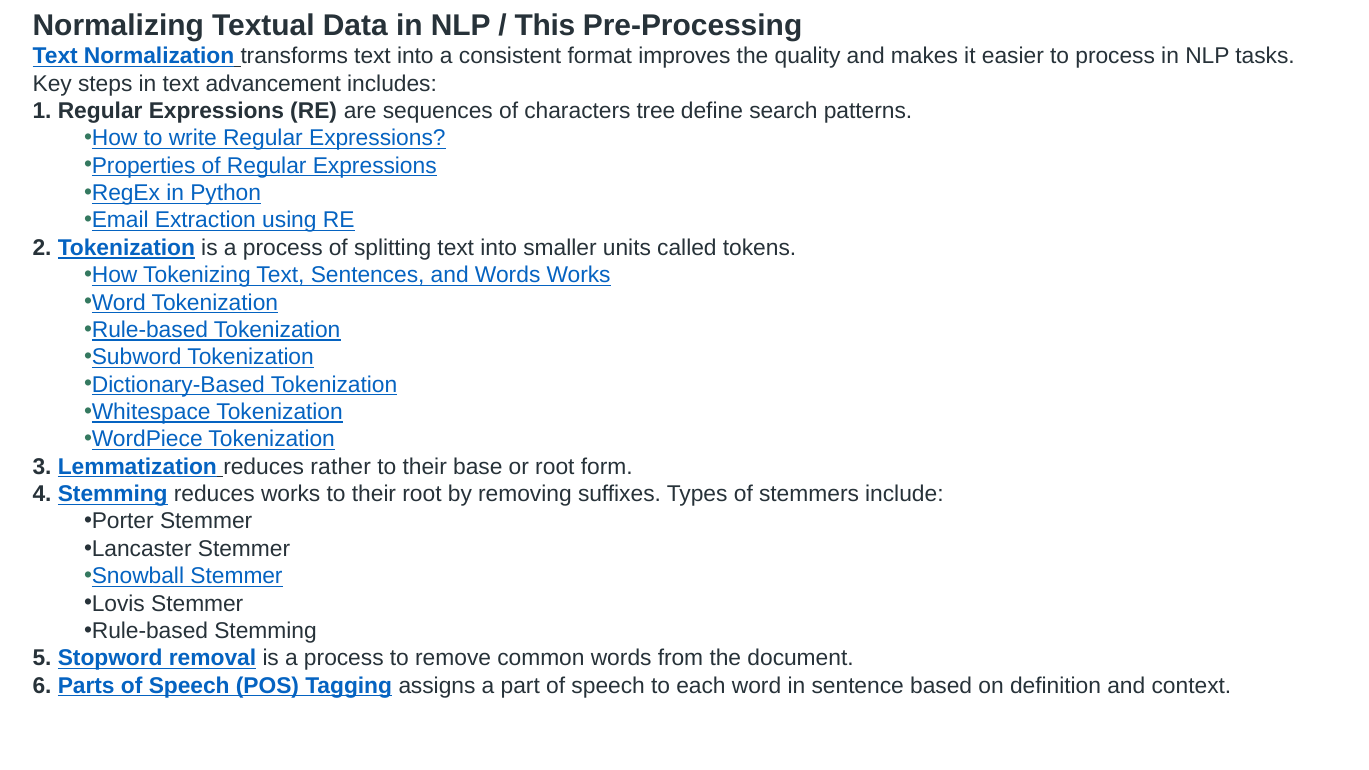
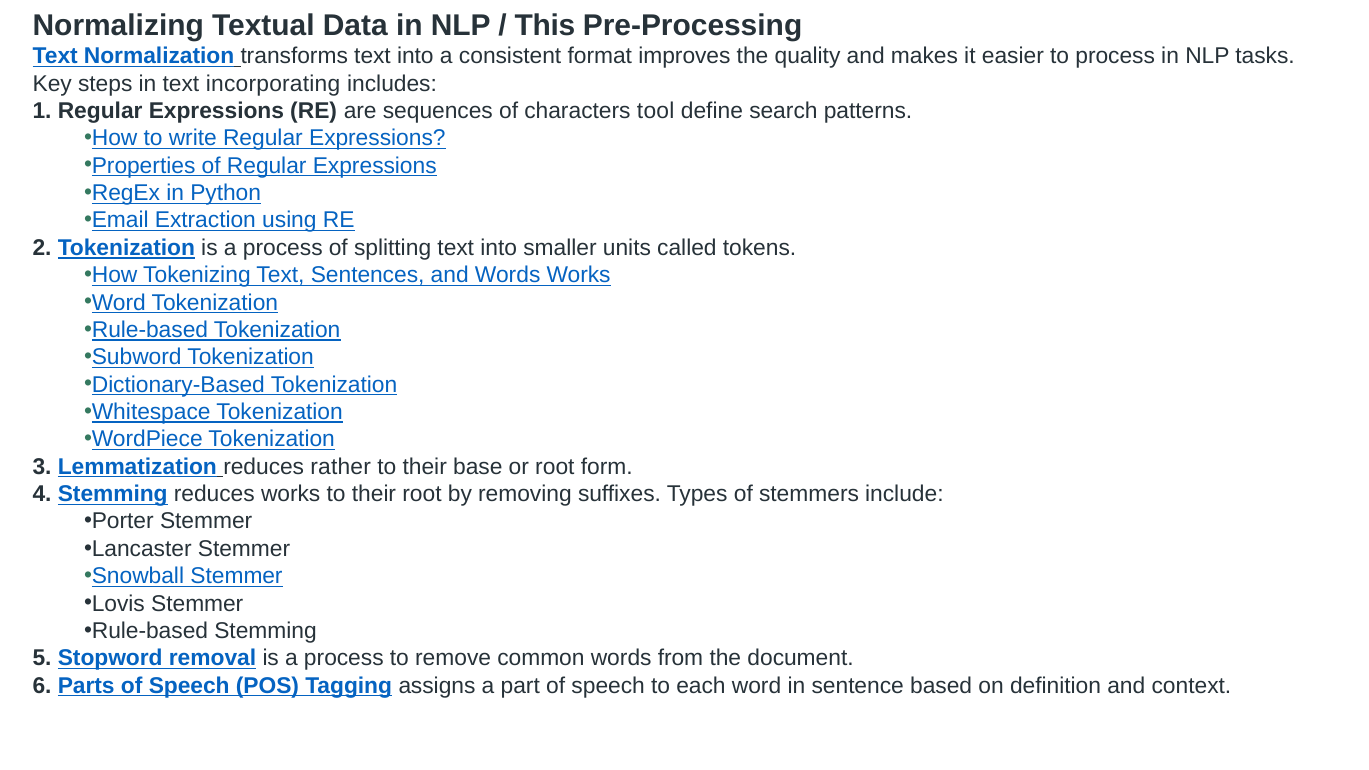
advancement: advancement -> incorporating
tree: tree -> tool
